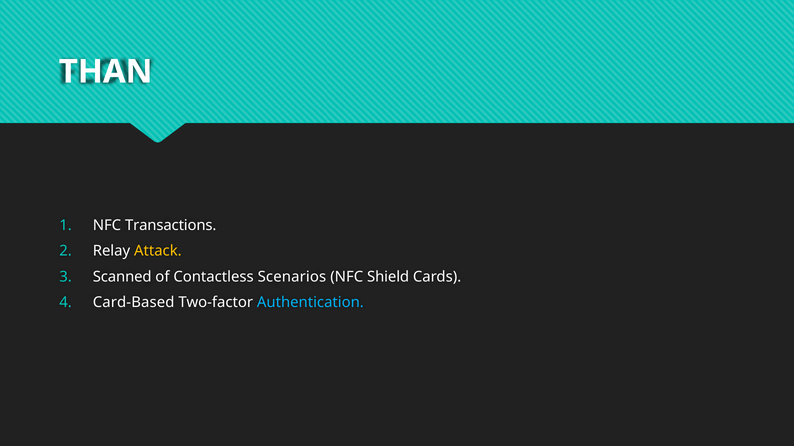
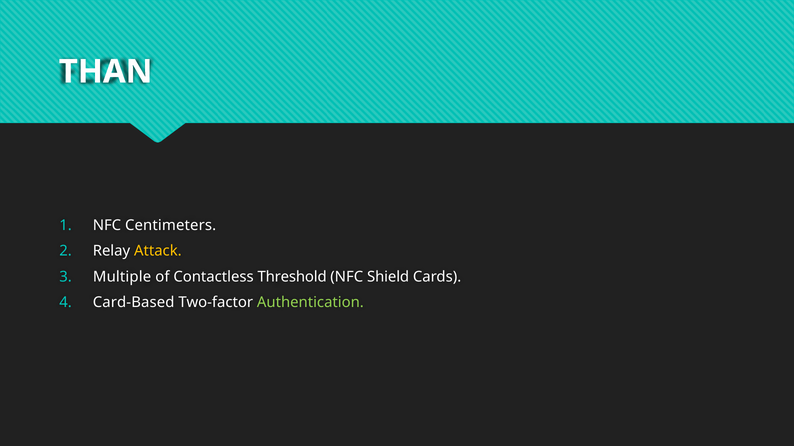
Transactions: Transactions -> Centimeters
Scanned: Scanned -> Multiple
Scenarios: Scenarios -> Threshold
Authentication colour: light blue -> light green
